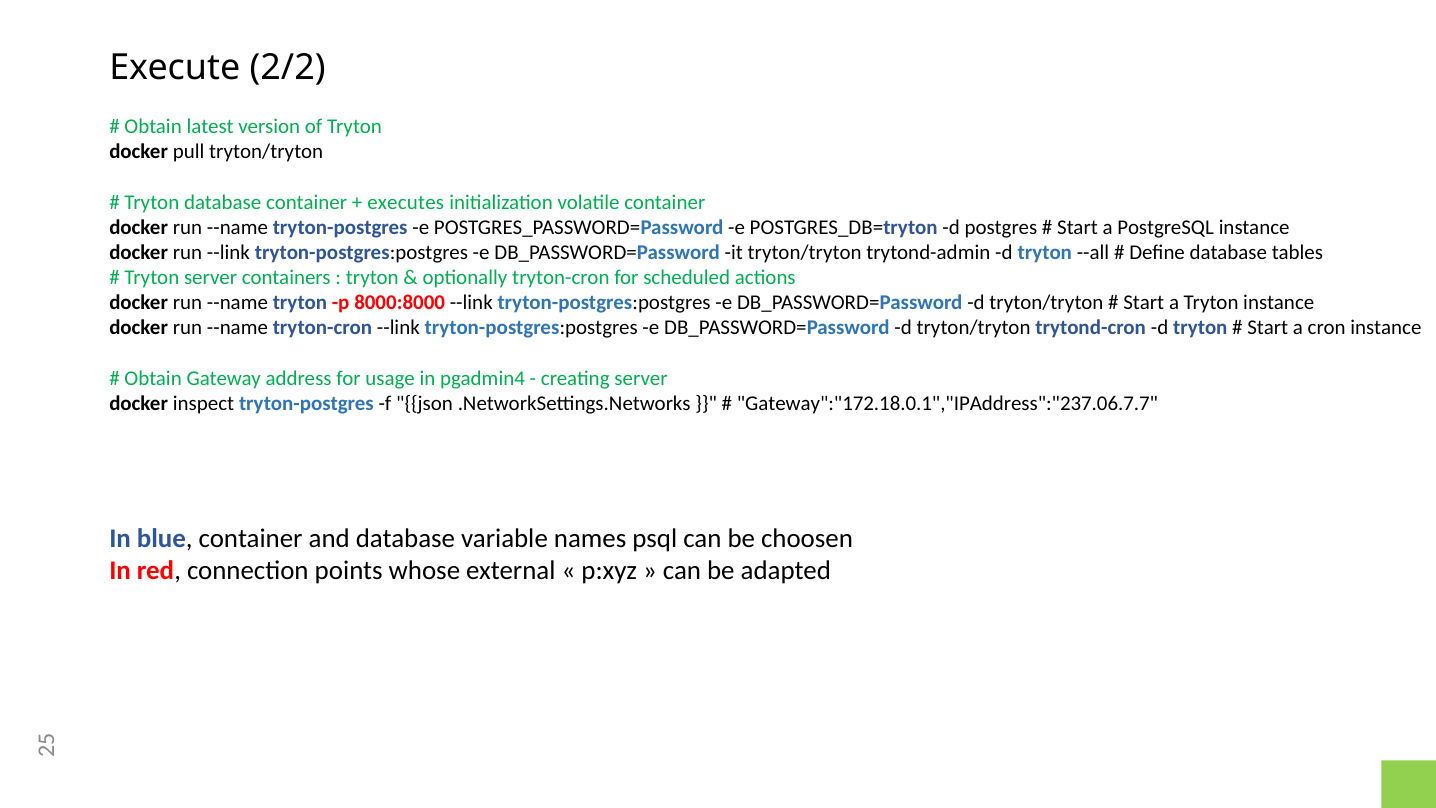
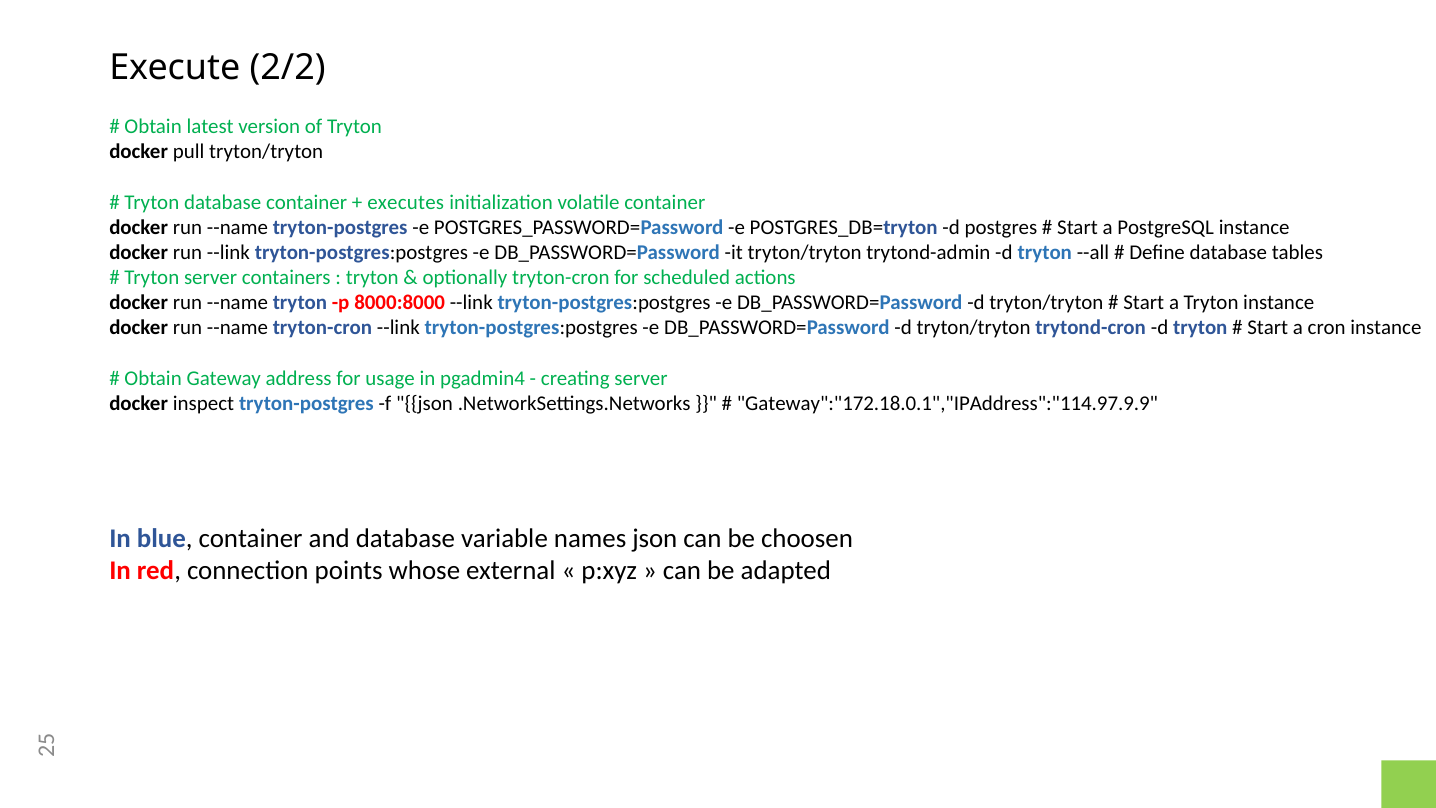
Gateway":"172.18.0.1","IPAddress":"237.06.7.7: Gateway":"172.18.0.1","IPAddress":"237.06.7.7 -> Gateway":"172.18.0.1","IPAddress":"114.97.9.9
names psql: psql -> json
